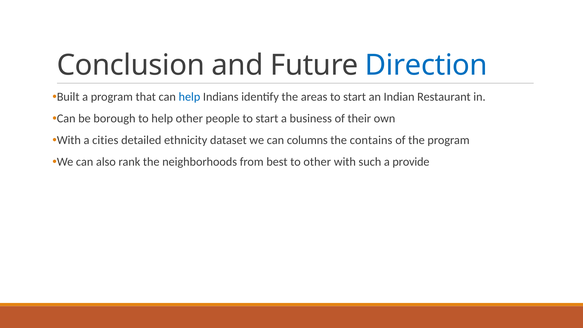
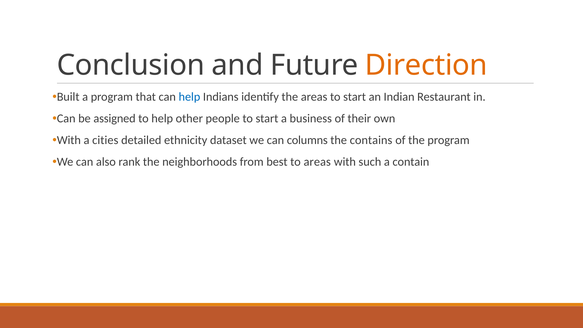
Direction colour: blue -> orange
borough: borough -> assigned
to other: other -> areas
provide: provide -> contain
